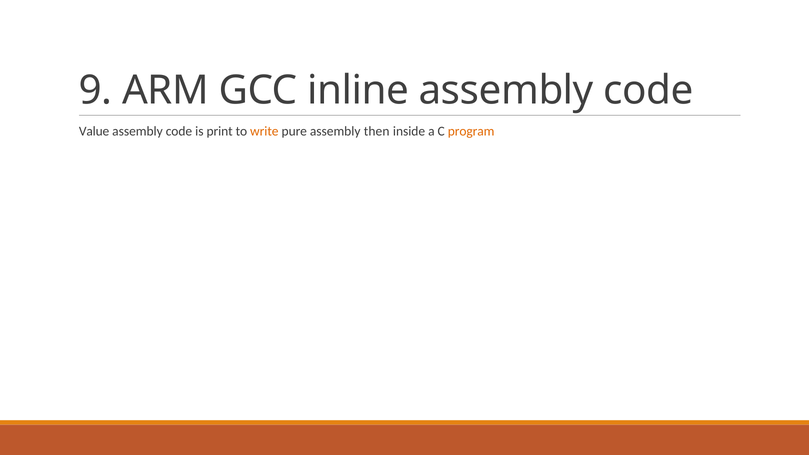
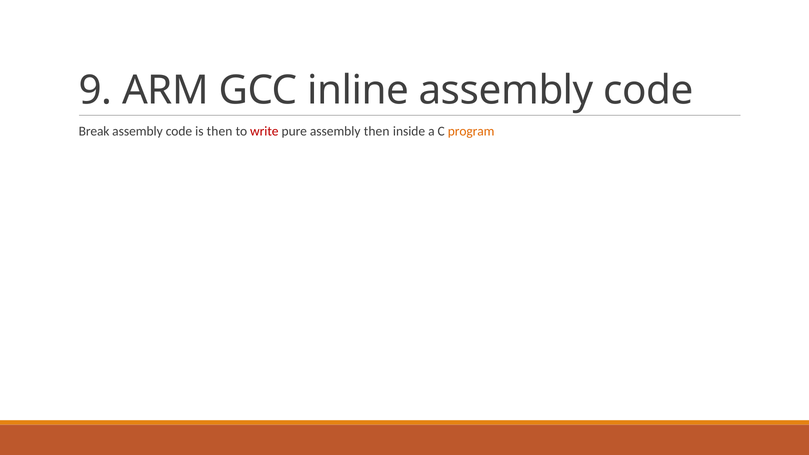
Value: Value -> Break
is print: print -> then
write colour: orange -> red
